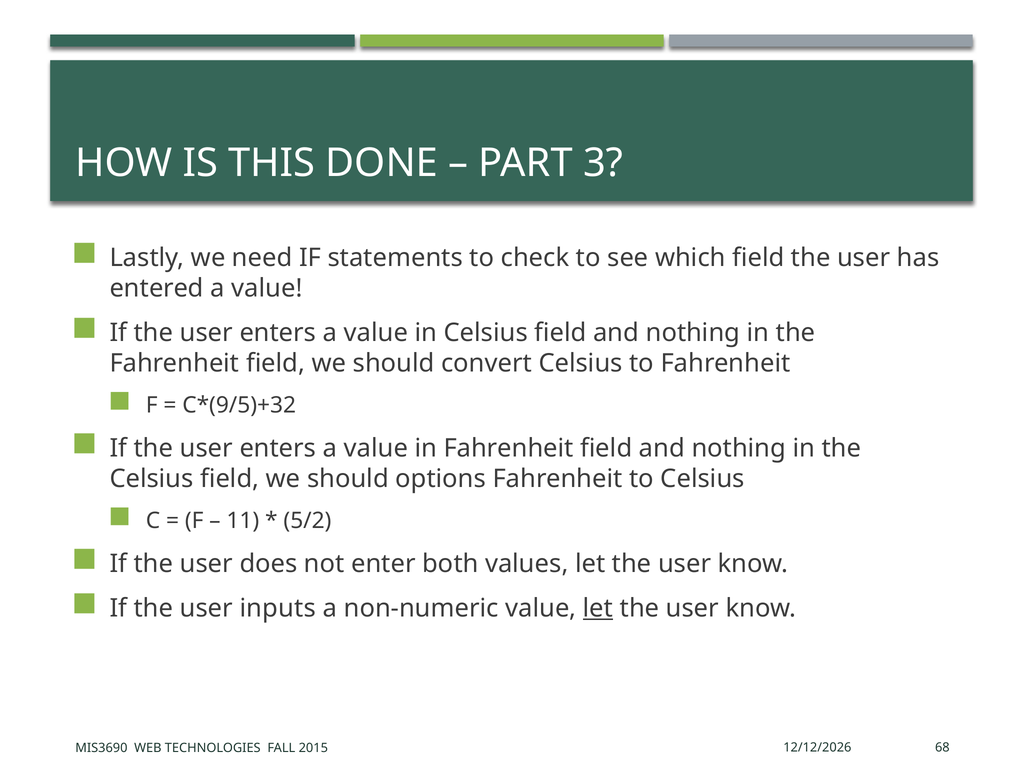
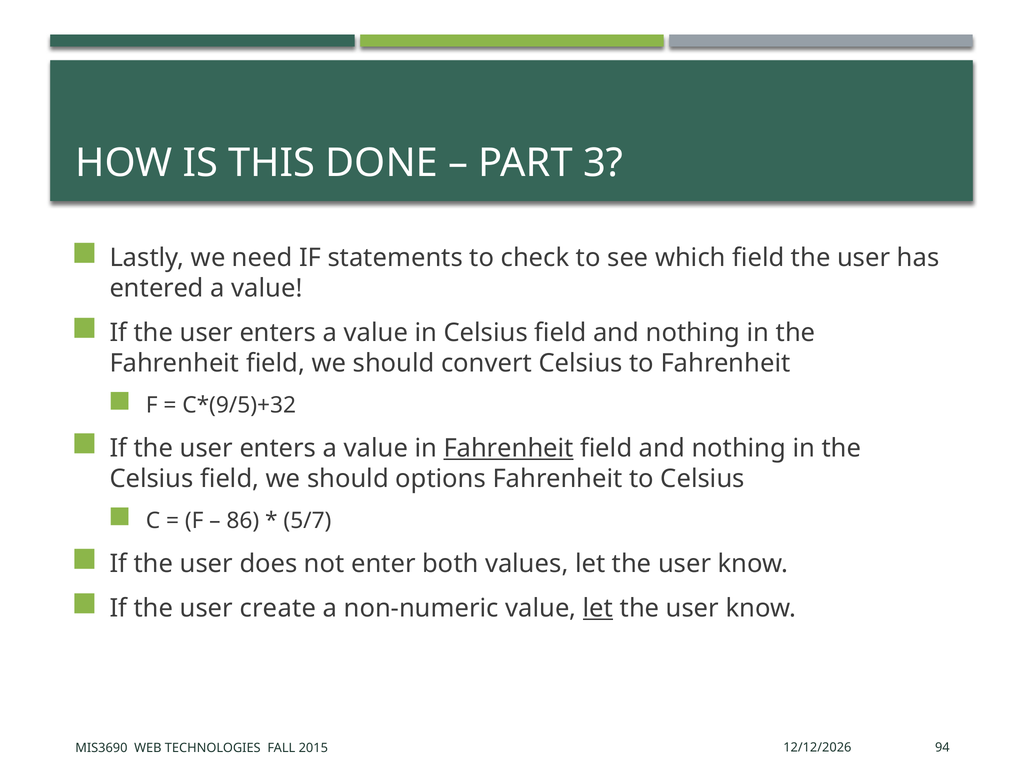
Fahrenheit at (509, 448) underline: none -> present
11: 11 -> 86
5/2: 5/2 -> 5/7
inputs: inputs -> create
68: 68 -> 94
